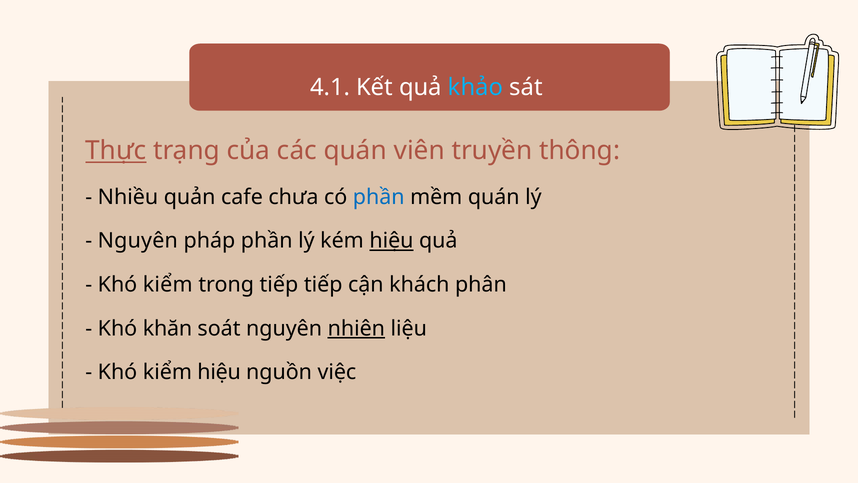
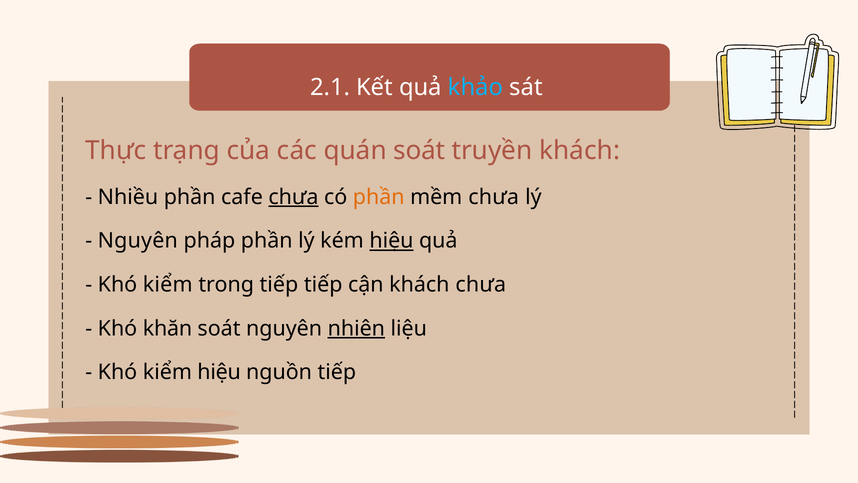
4.1: 4.1 -> 2.1
Thực underline: present -> none
quán viên: viên -> soát
truyền thông: thông -> khách
Nhiều quản: quản -> phần
chưa at (293, 197) underline: none -> present
phần at (379, 197) colour: blue -> orange
mềm quán: quán -> chưa
khách phân: phân -> chưa
nguồn việc: việc -> tiếp
